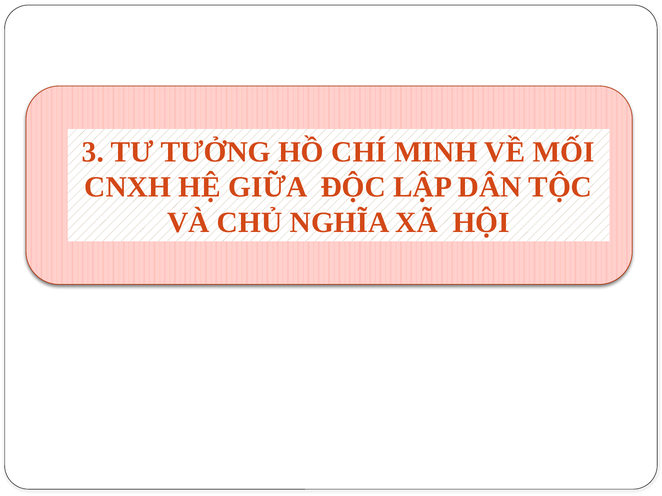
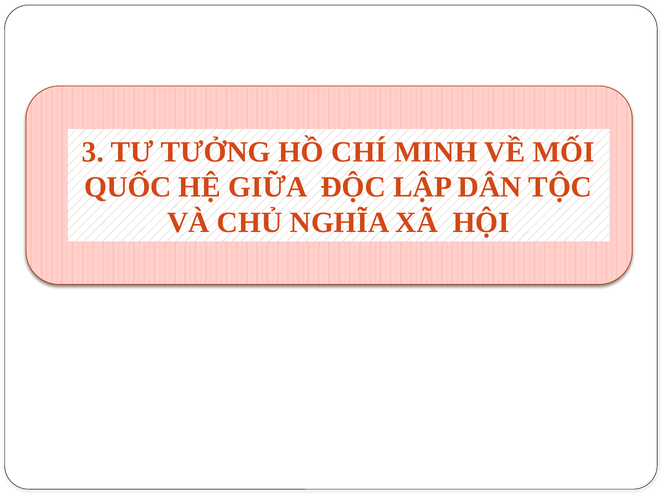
CNXH: CNXH -> QUỐC
